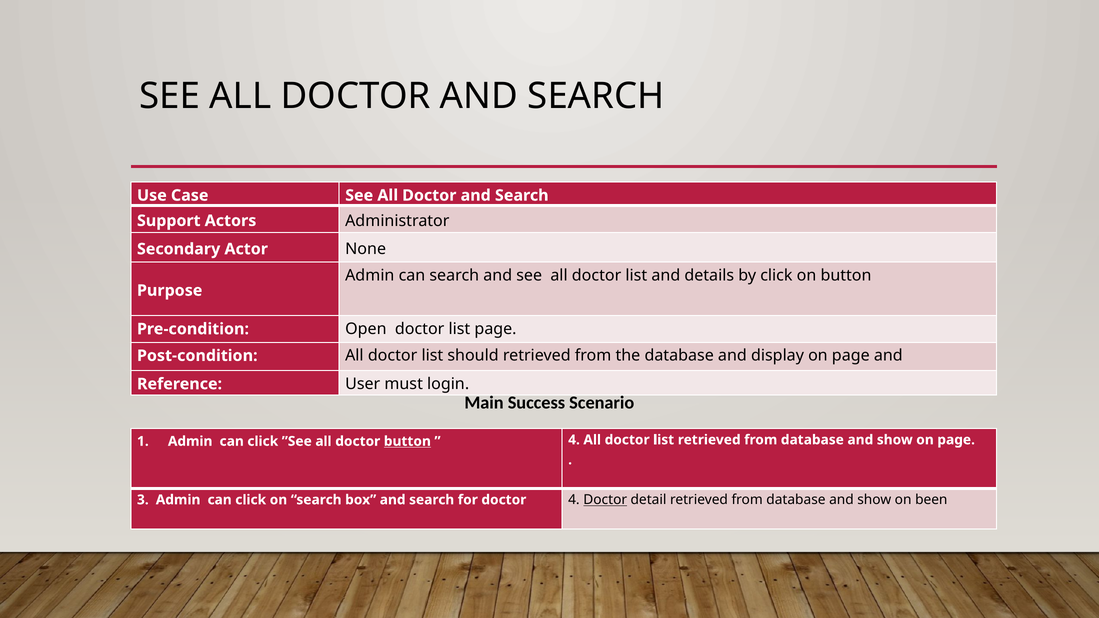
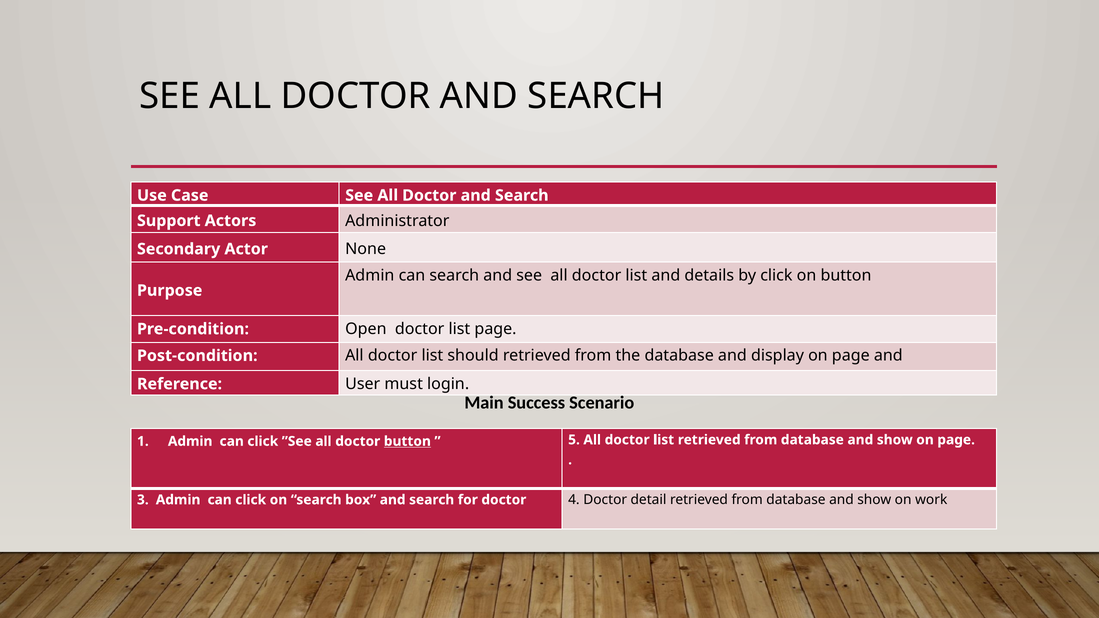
4 at (574, 440): 4 -> 5
Doctor at (605, 500) underline: present -> none
been: been -> work
